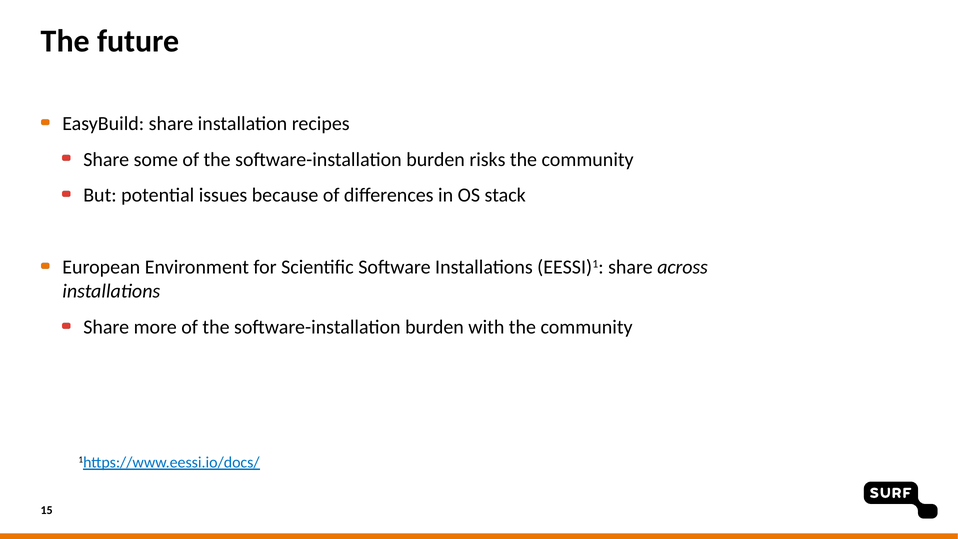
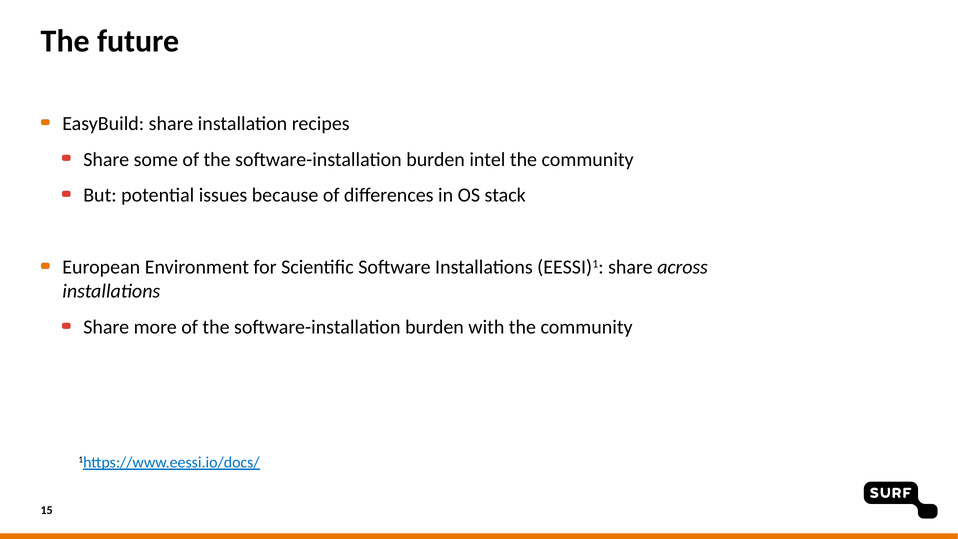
risks: risks -> intel
